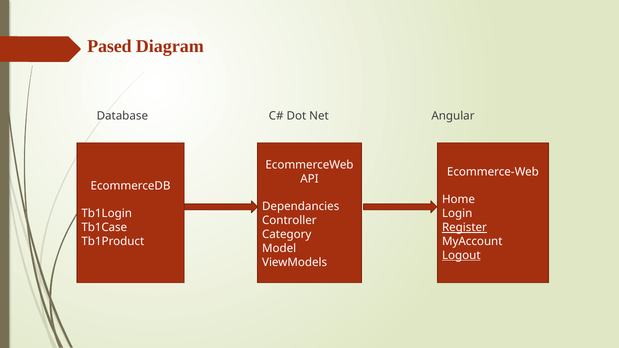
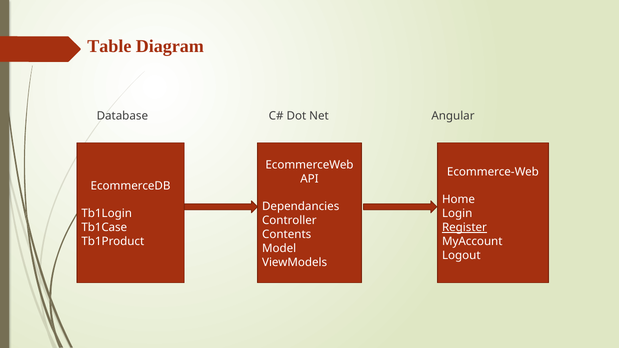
Pased: Pased -> Table
Category: Category -> Contents
Logout underline: present -> none
